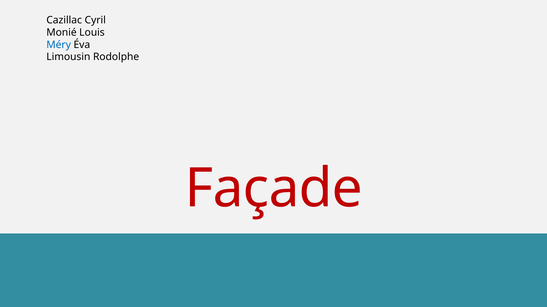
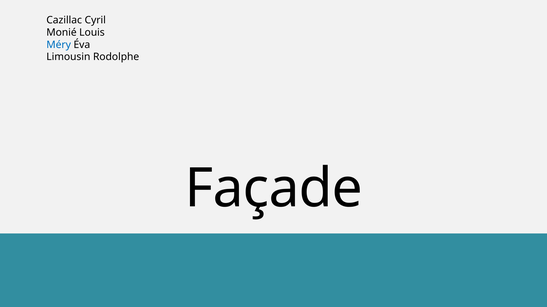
Façade colour: red -> black
